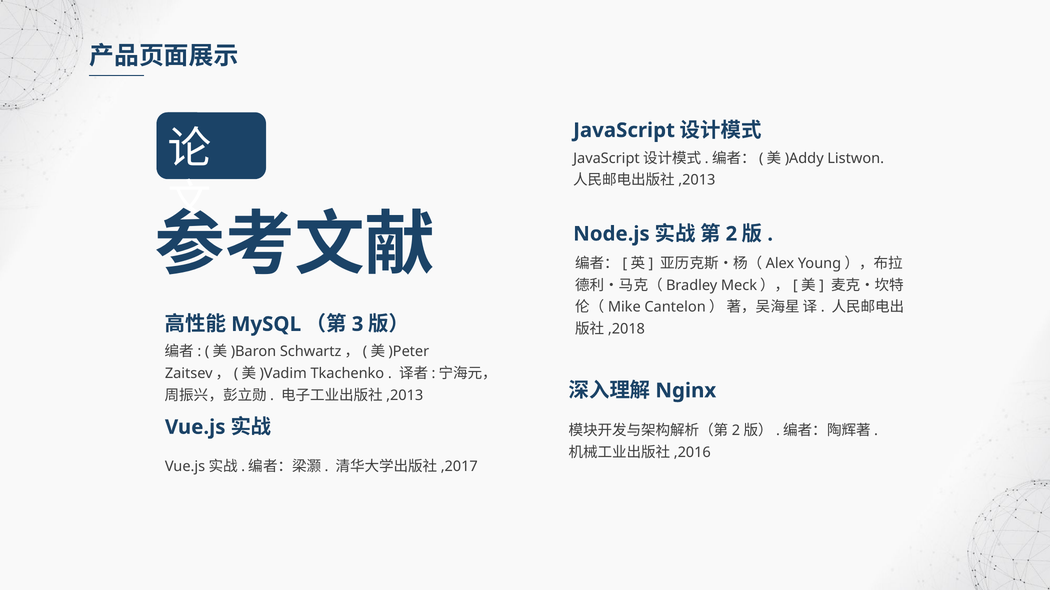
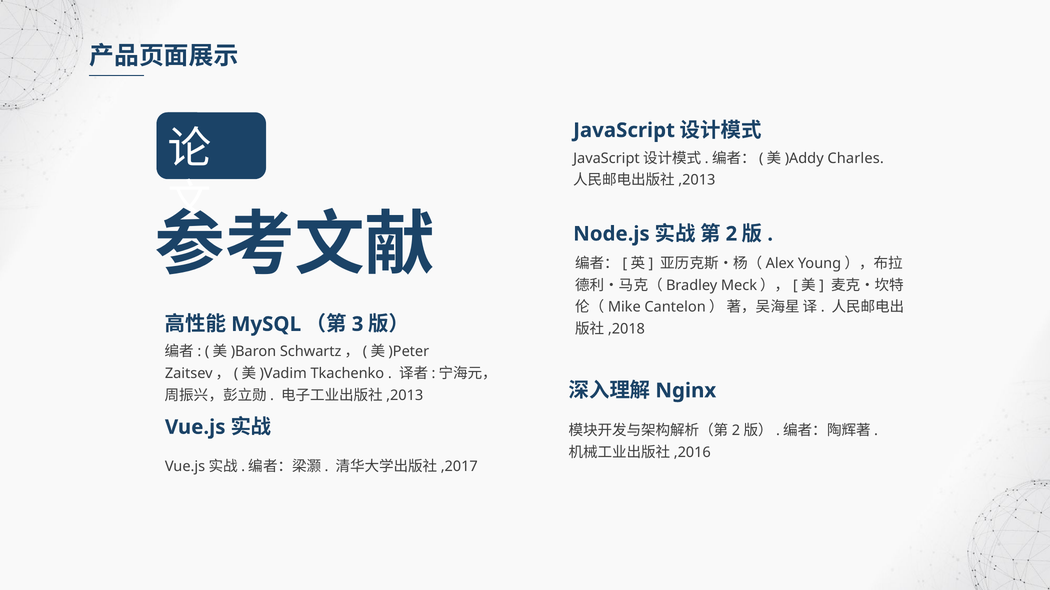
Listwon: Listwon -> Charles
